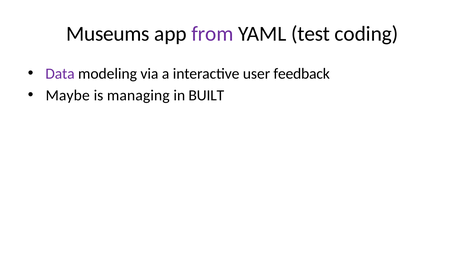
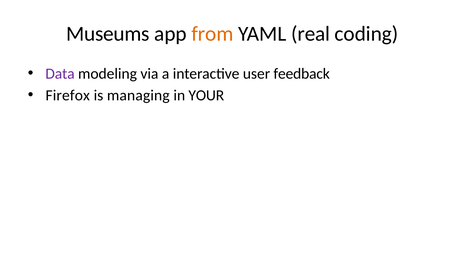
from colour: purple -> orange
test: test -> real
Maybe: Maybe -> Firefox
BUILT: BUILT -> YOUR
